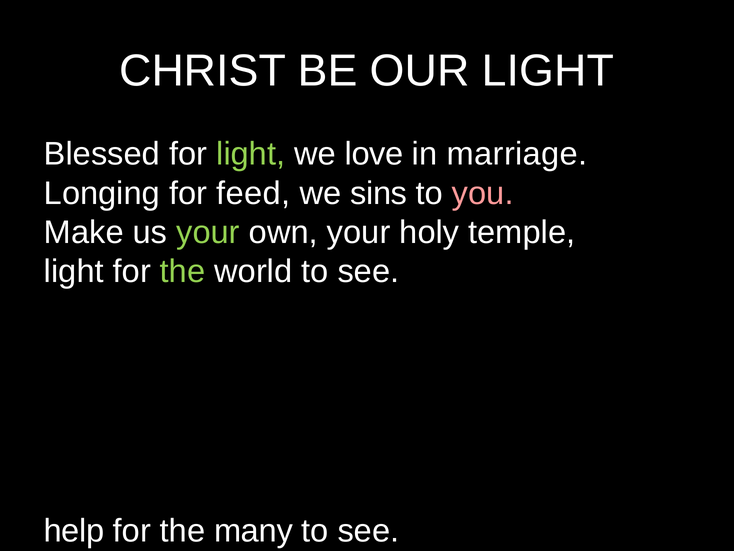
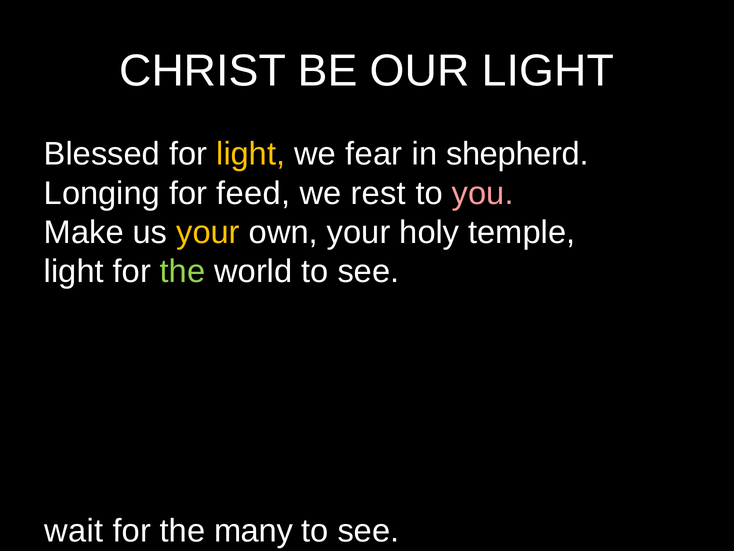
light at (251, 154) colour: light green -> yellow
love: love -> fear
marriage: marriage -> shepherd
sins: sins -> rest
your at (208, 232) colour: light green -> yellow
help: help -> wait
